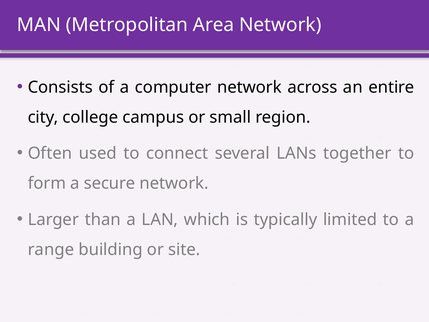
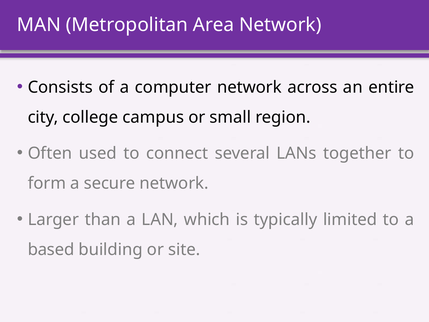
range: range -> based
